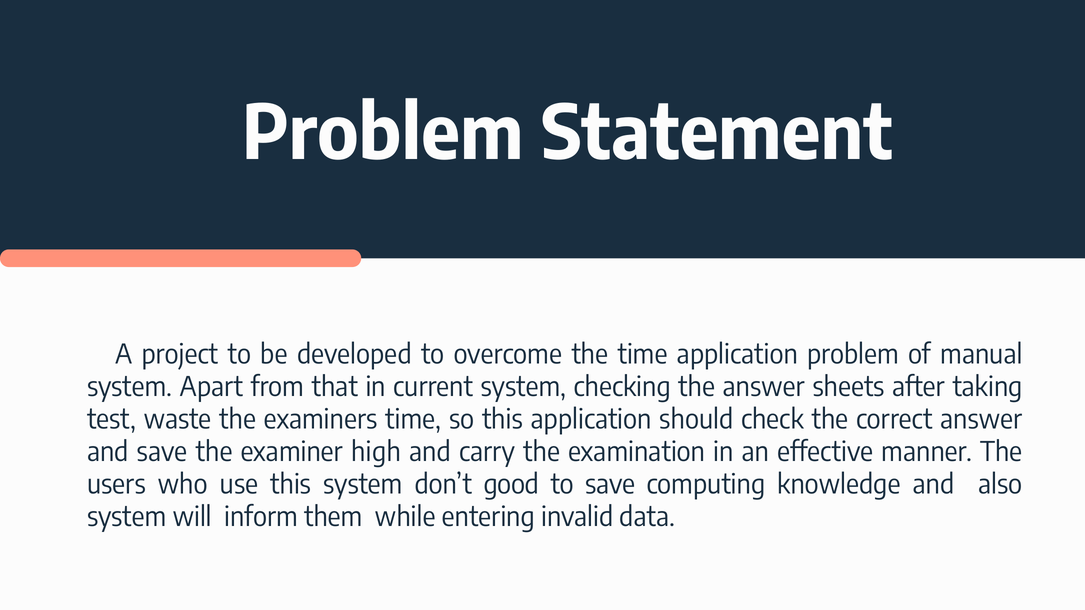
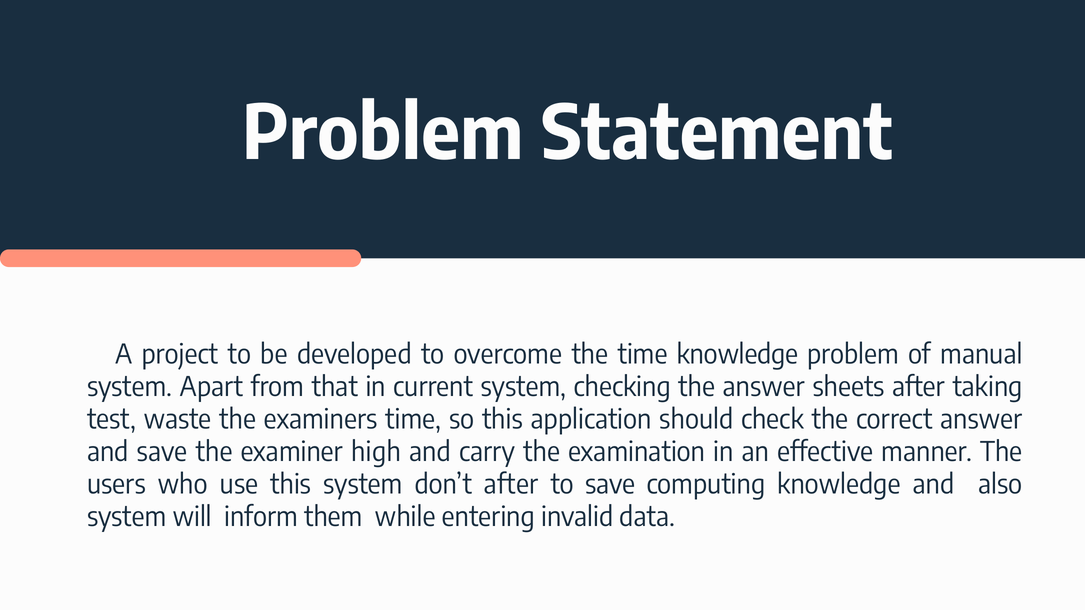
time application: application -> knowledge
don’t good: good -> after
